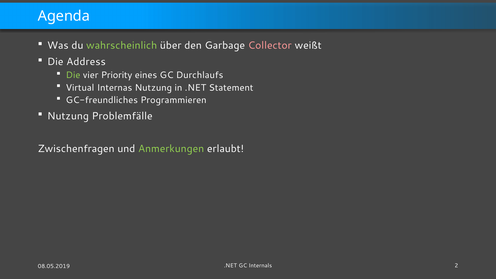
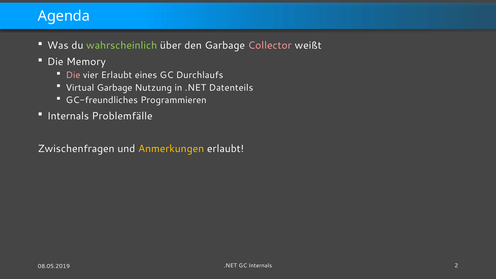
Address: Address -> Memory
Die at (73, 75) colour: light green -> pink
vier Priority: Priority -> Erlaubt
Virtual Internas: Internas -> Garbage
Statement: Statement -> Datenteils
Nutzung at (68, 116): Nutzung -> Internals
Anmerkungen colour: light green -> yellow
